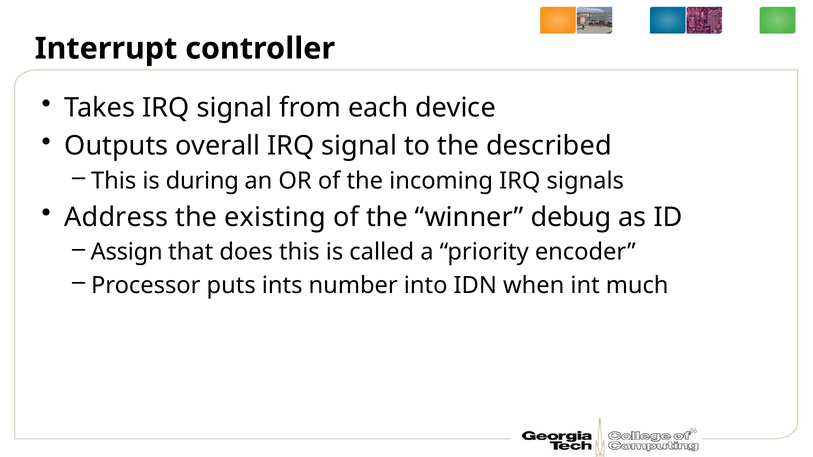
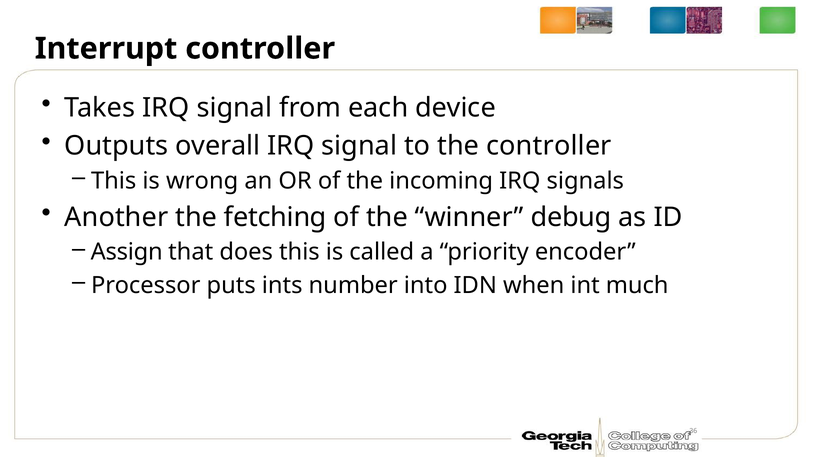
the described: described -> controller
during: during -> wrong
Address: Address -> Another
existing: existing -> fetching
